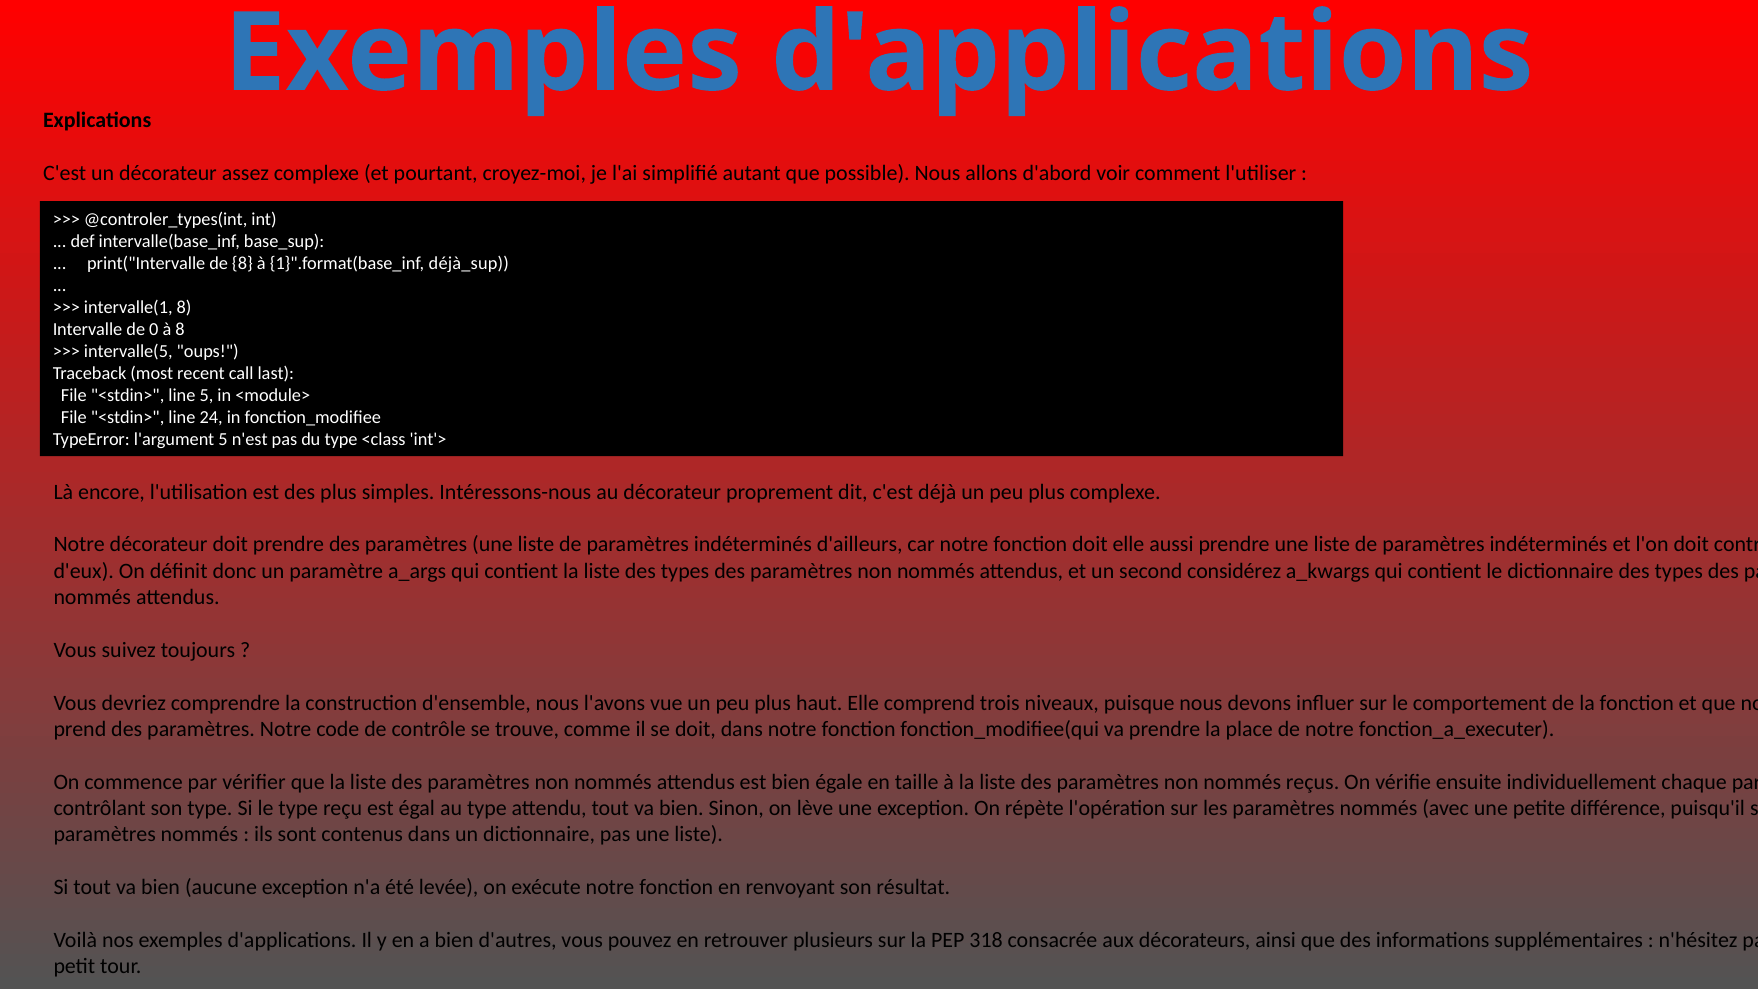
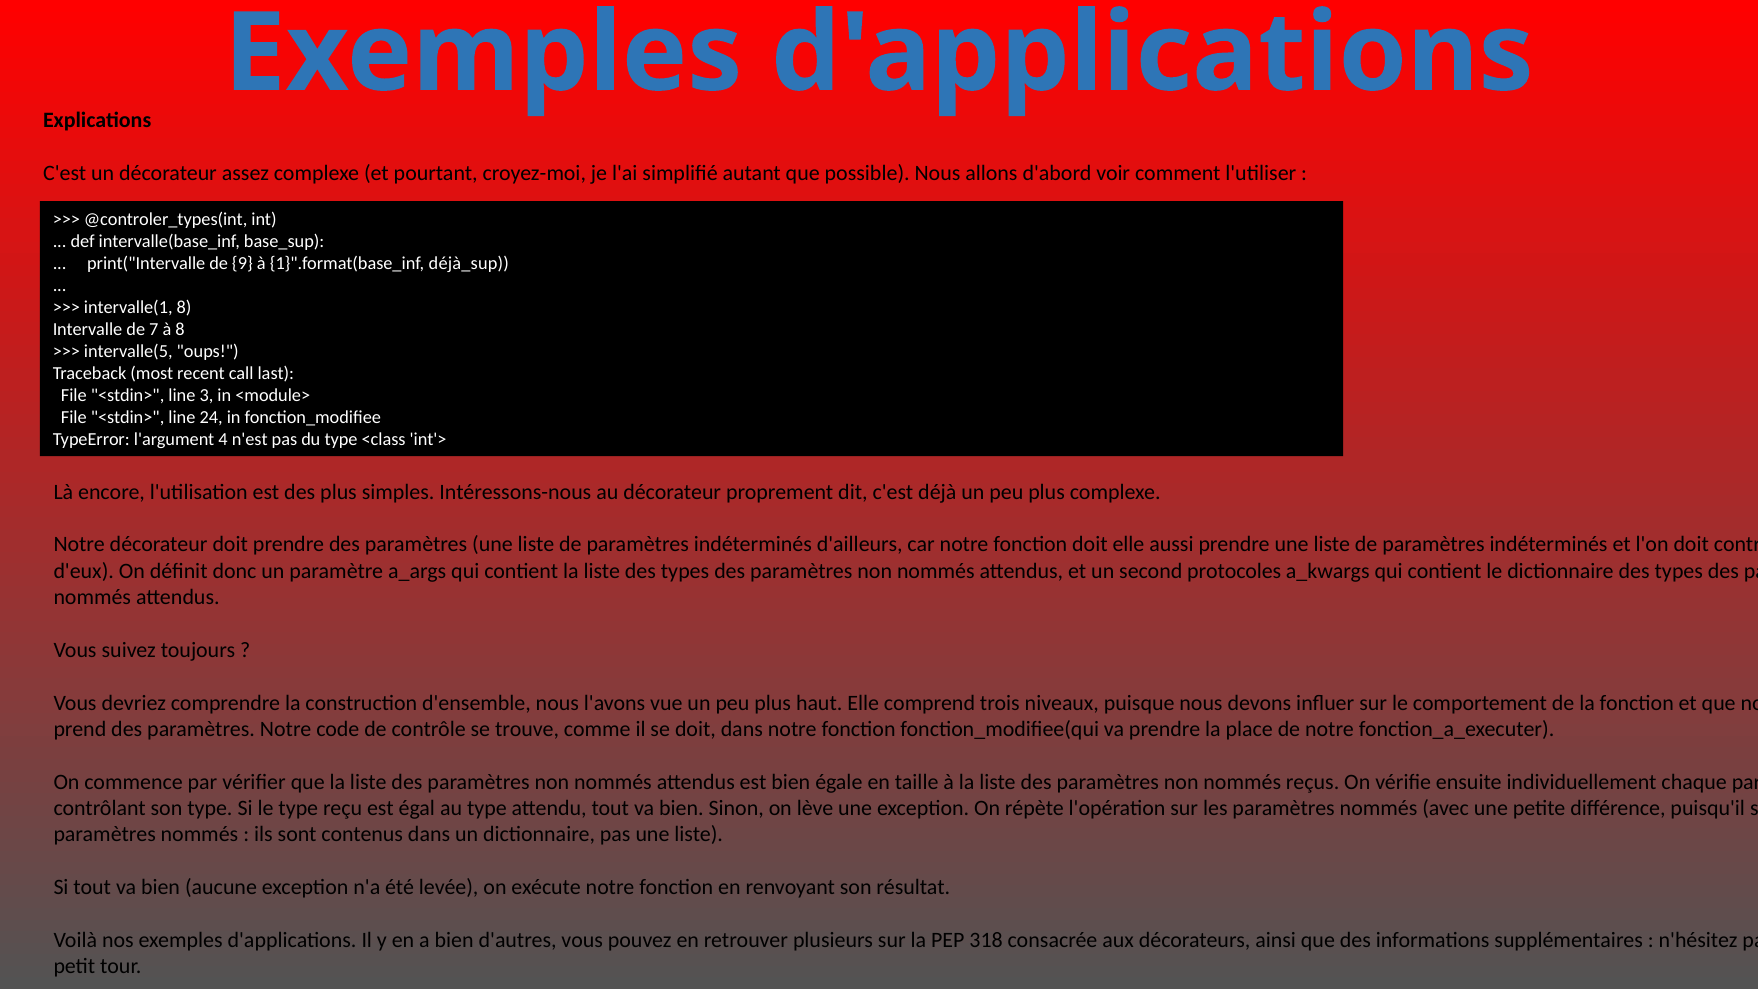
de 8: 8 -> 9
0: 0 -> 7
line 5: 5 -> 3
l'argument 5: 5 -> 4
considérez: considérez -> protocoles
